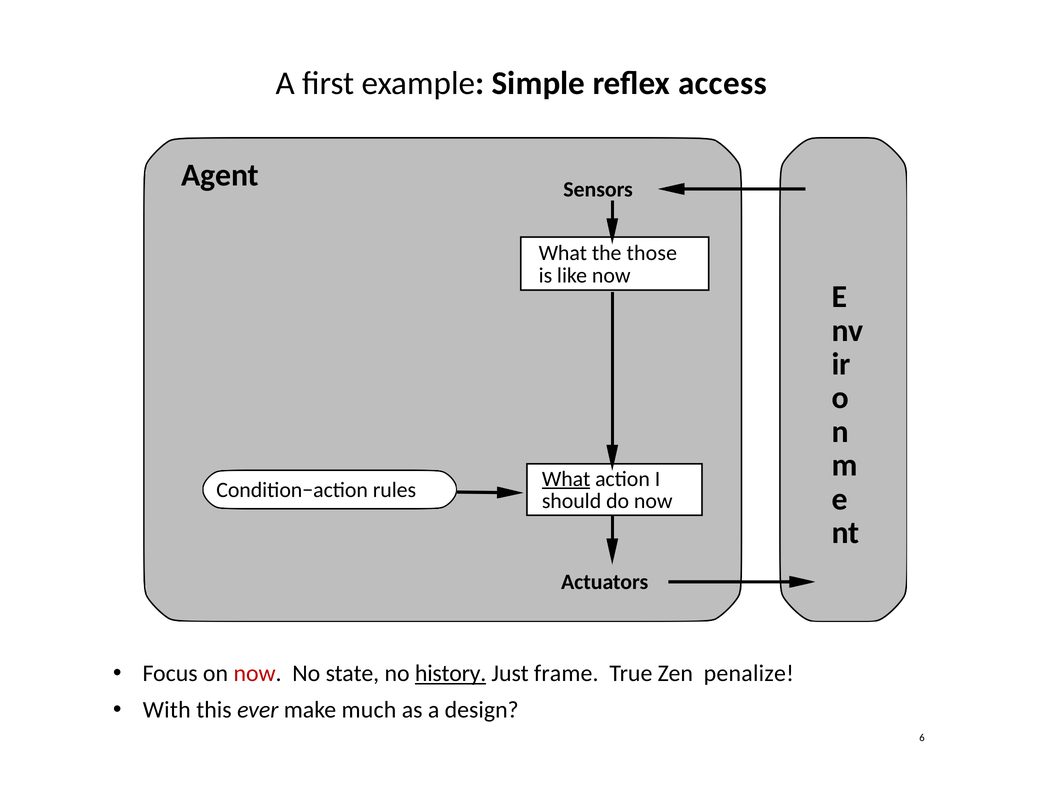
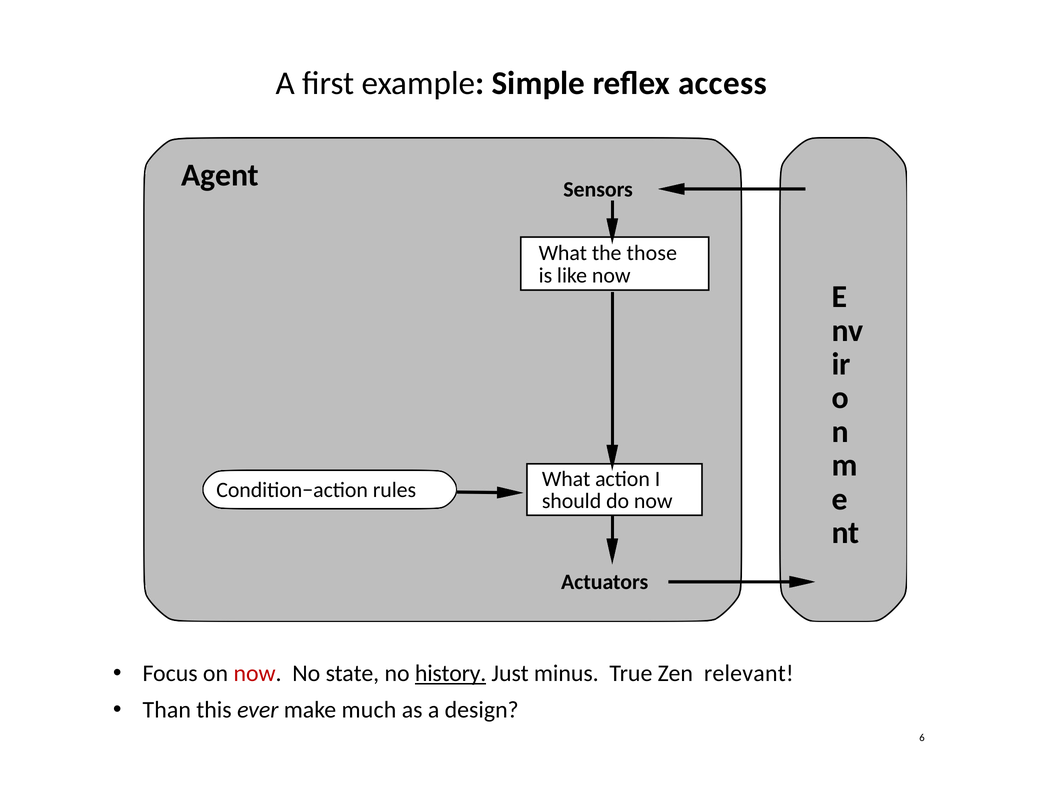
What at (566, 479) underline: present -> none
frame: frame -> minus
penalize: penalize -> relevant
With: With -> Than
